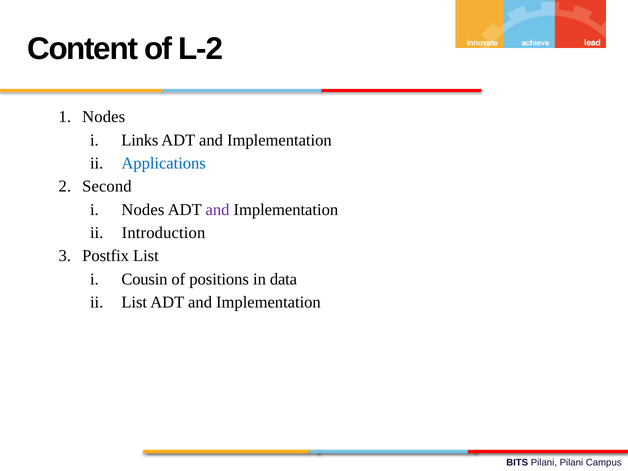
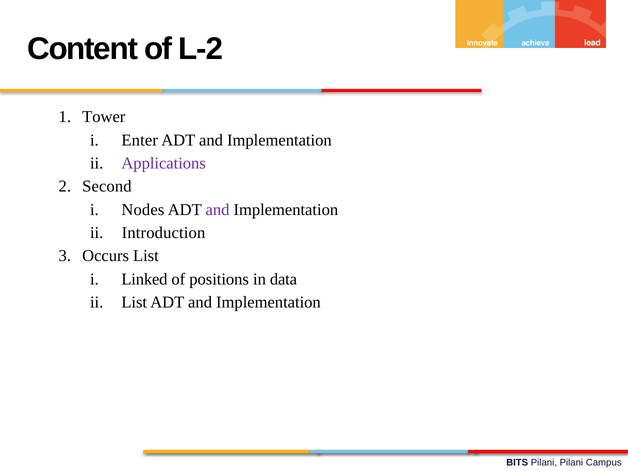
Nodes at (104, 117): Nodes -> Tower
Links: Links -> Enter
Applications colour: blue -> purple
Postfix: Postfix -> Occurs
Cousin: Cousin -> Linked
